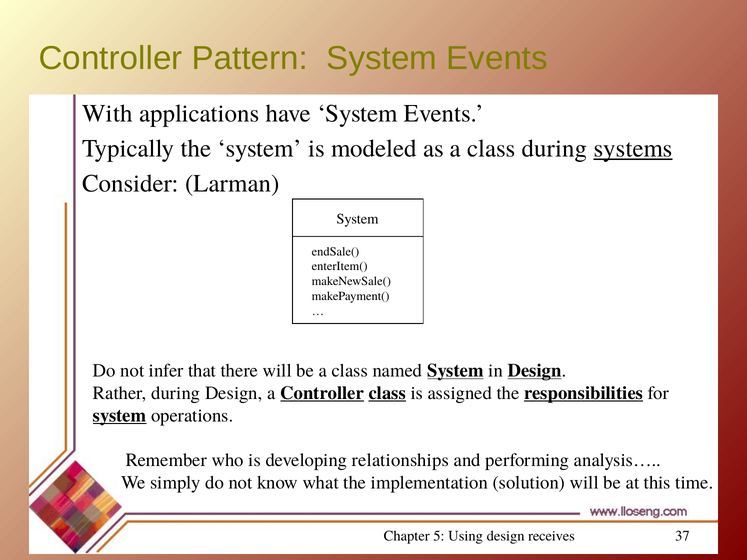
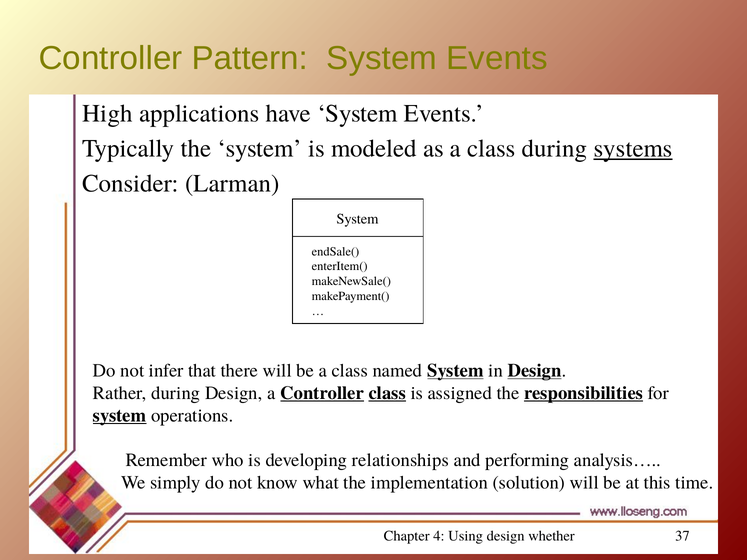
With: With -> High
5: 5 -> 4
receives: receives -> whether
